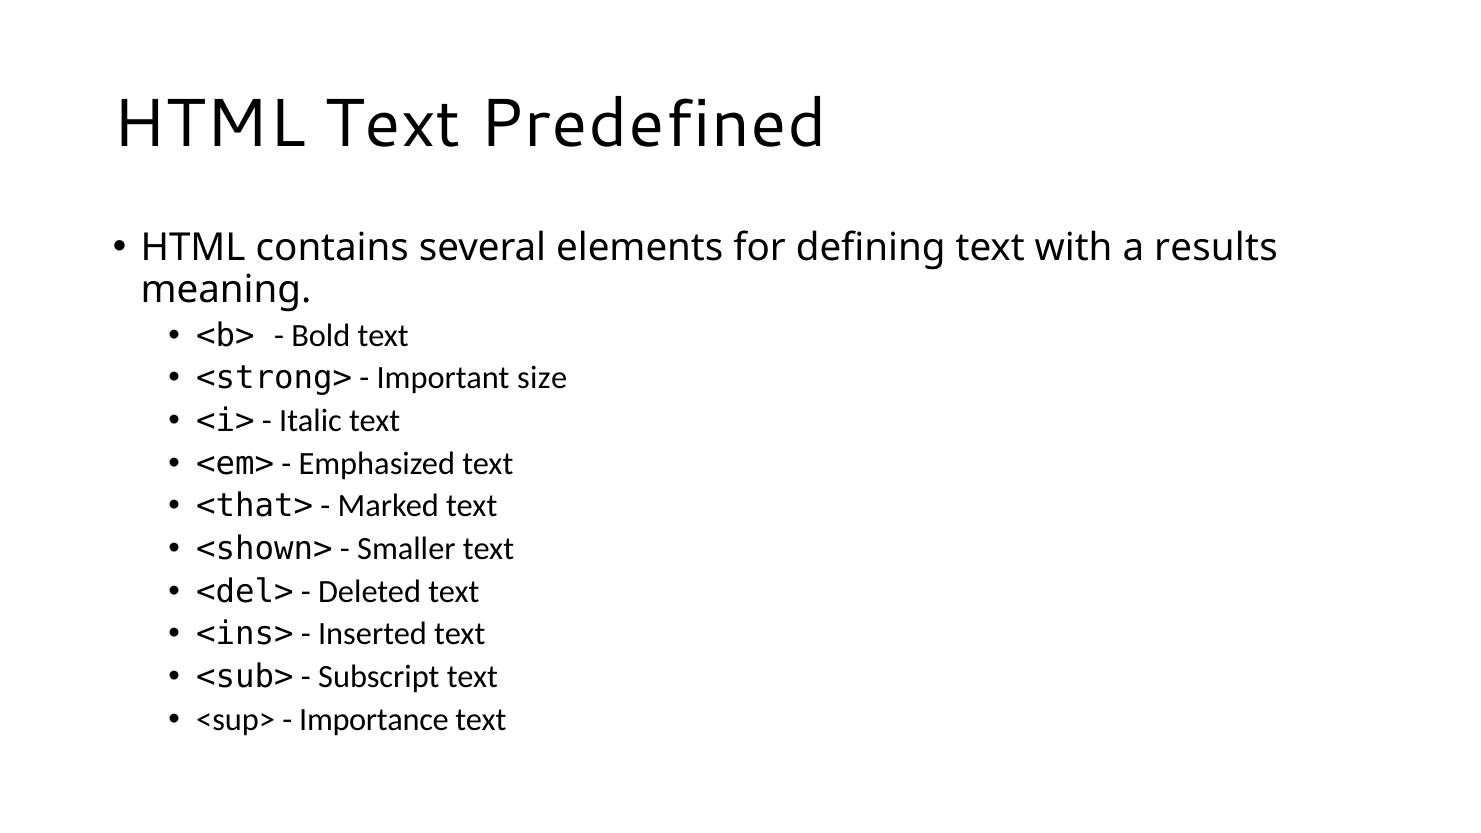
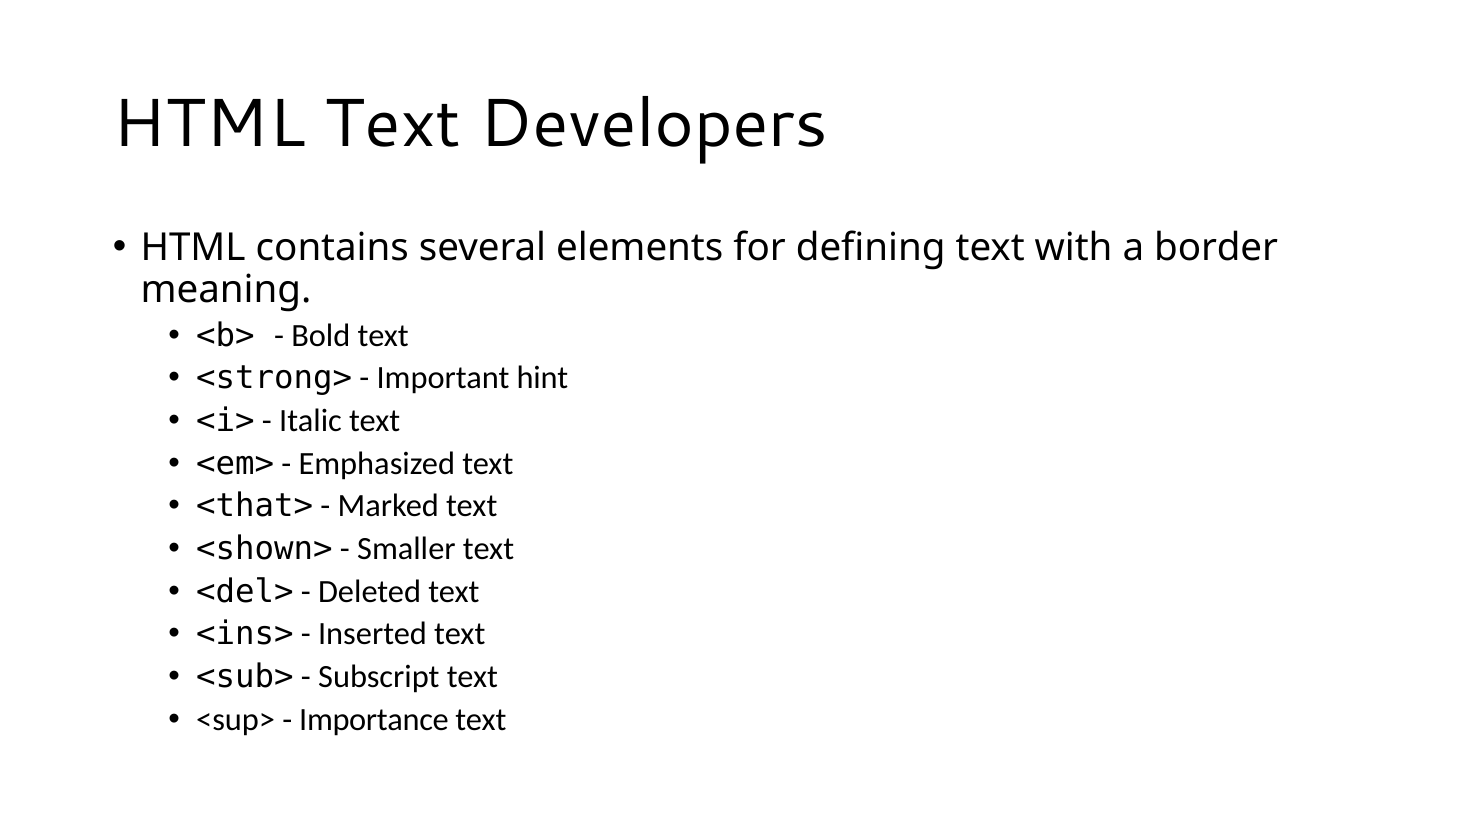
Predefined: Predefined -> Developers
results: results -> border
size: size -> hint
